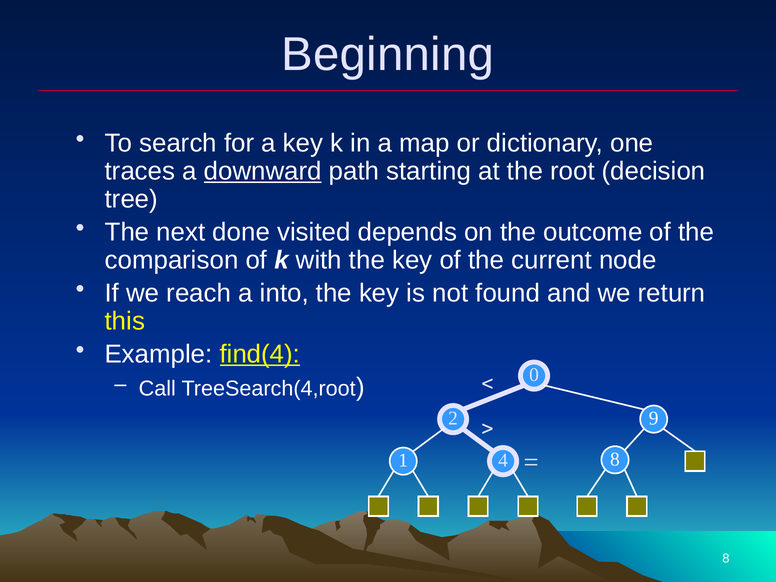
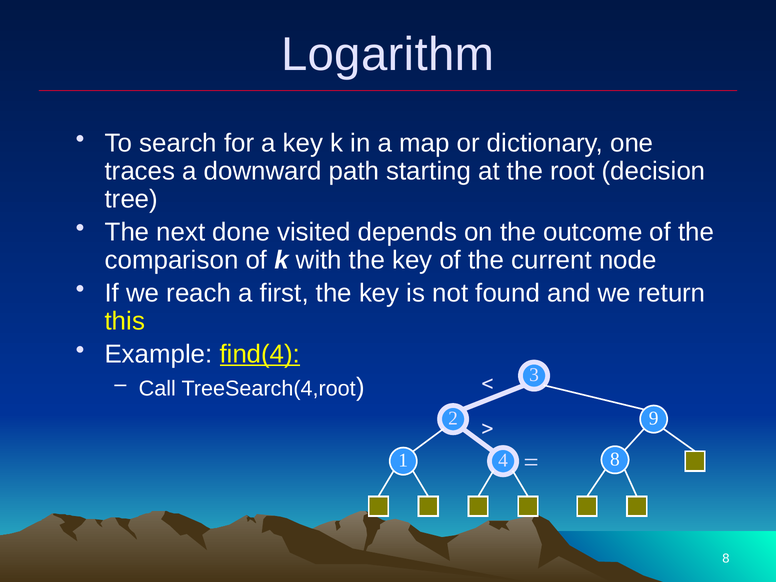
Beginning: Beginning -> Logarithm
downward underline: present -> none
into: into -> first
0: 0 -> 3
